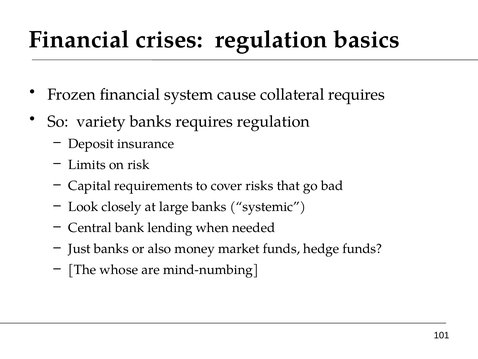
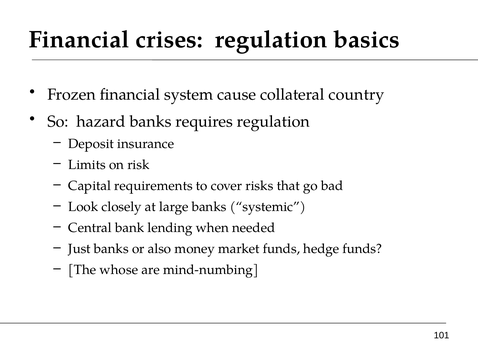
collateral requires: requires -> country
variety: variety -> hazard
